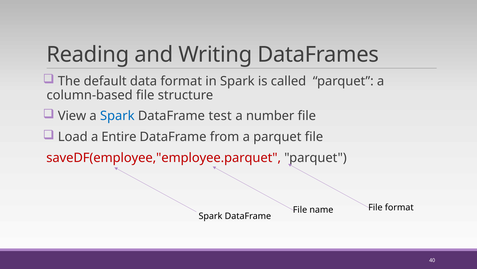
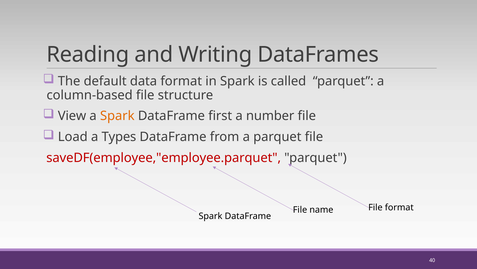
Spark at (117, 116) colour: blue -> orange
test: test -> first
Entire: Entire -> Types
